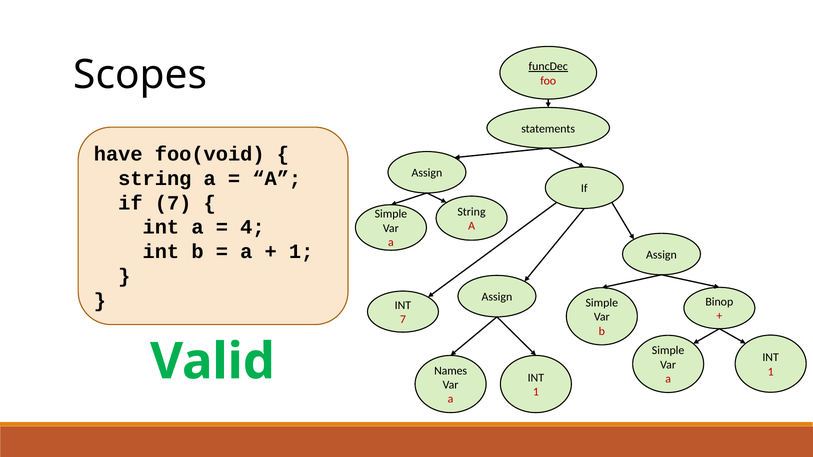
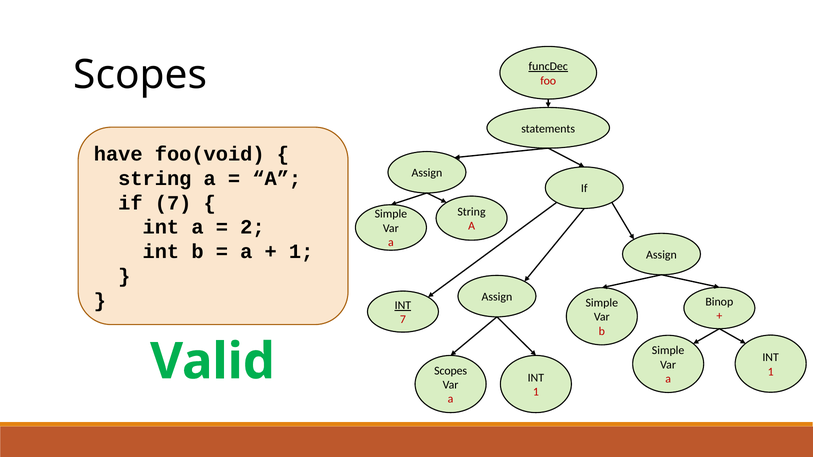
4: 4 -> 2
INT at (403, 306) underline: none -> present
Names at (451, 371): Names -> Scopes
